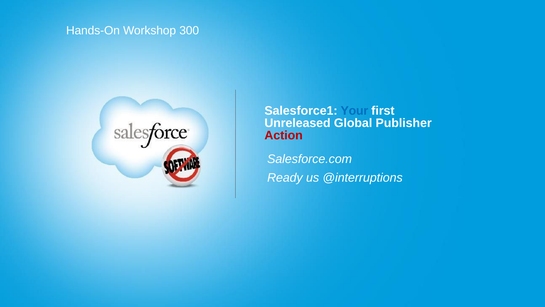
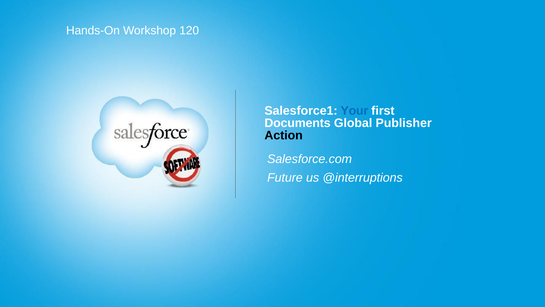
300: 300 -> 120
Unreleased: Unreleased -> Documents
Action colour: red -> black
Ready: Ready -> Future
